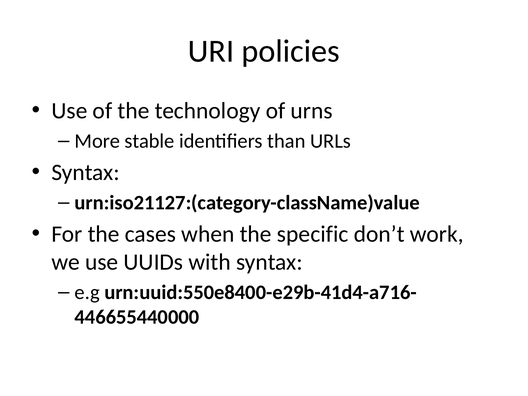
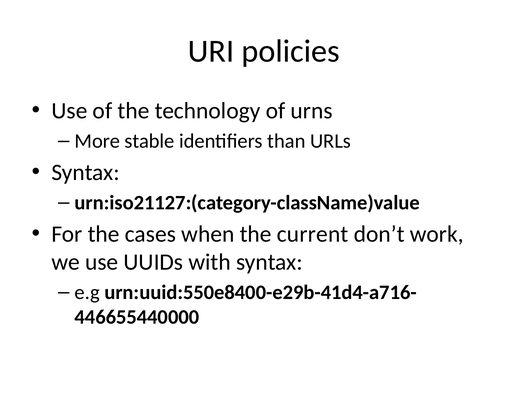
specific: specific -> current
